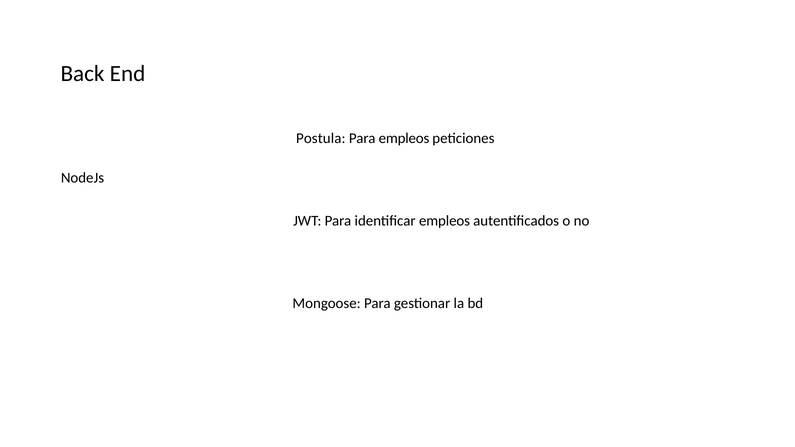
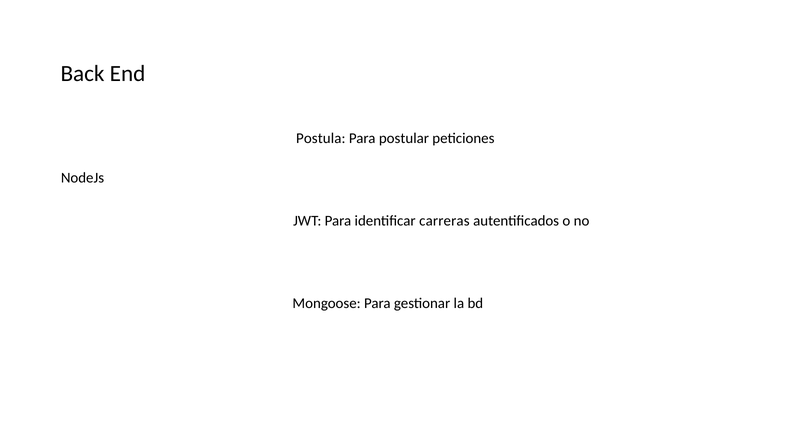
Para empleos: empleos -> postular
identificar empleos: empleos -> carreras
